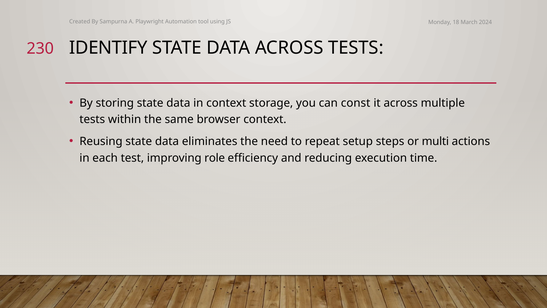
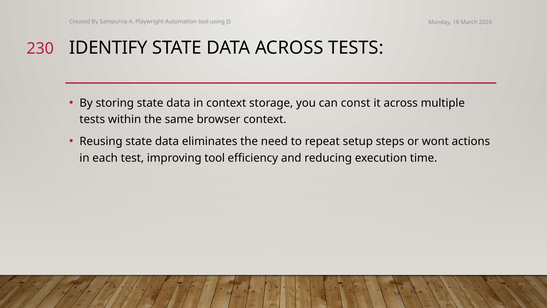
multi: multi -> wont
improving role: role -> tool
